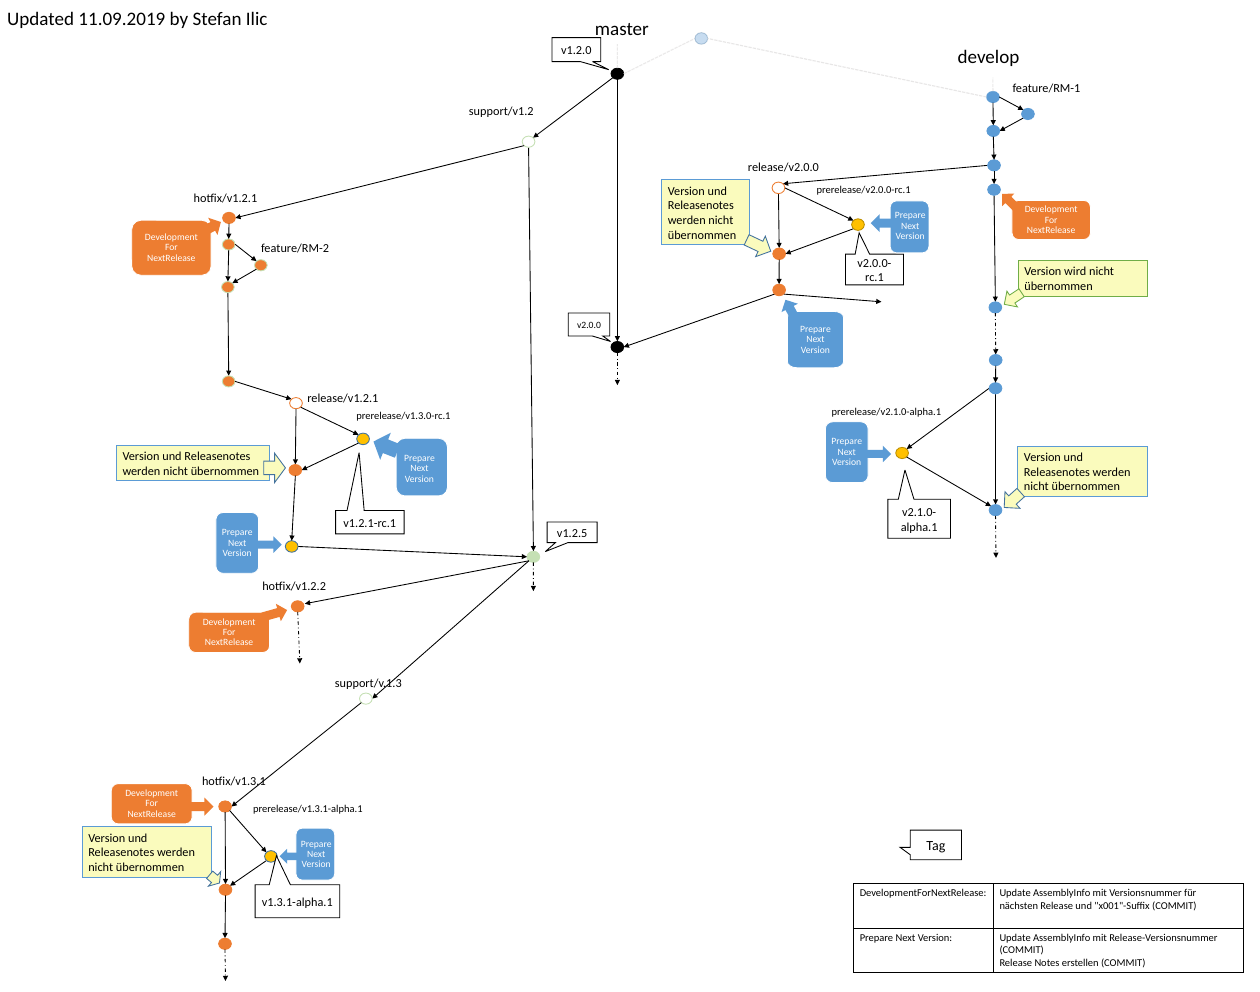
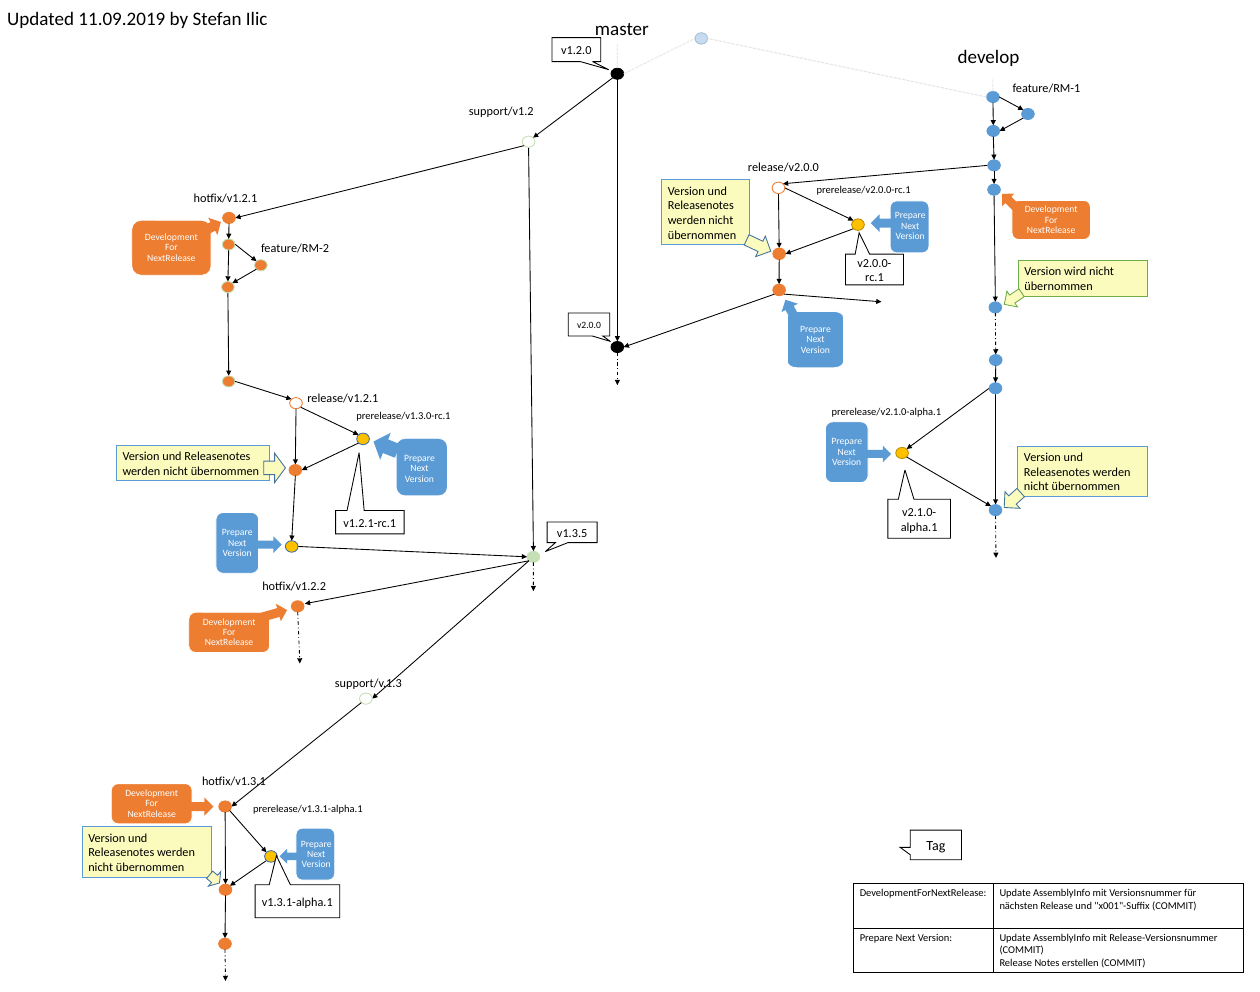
v1.2.5: v1.2.5 -> v1.3.5
